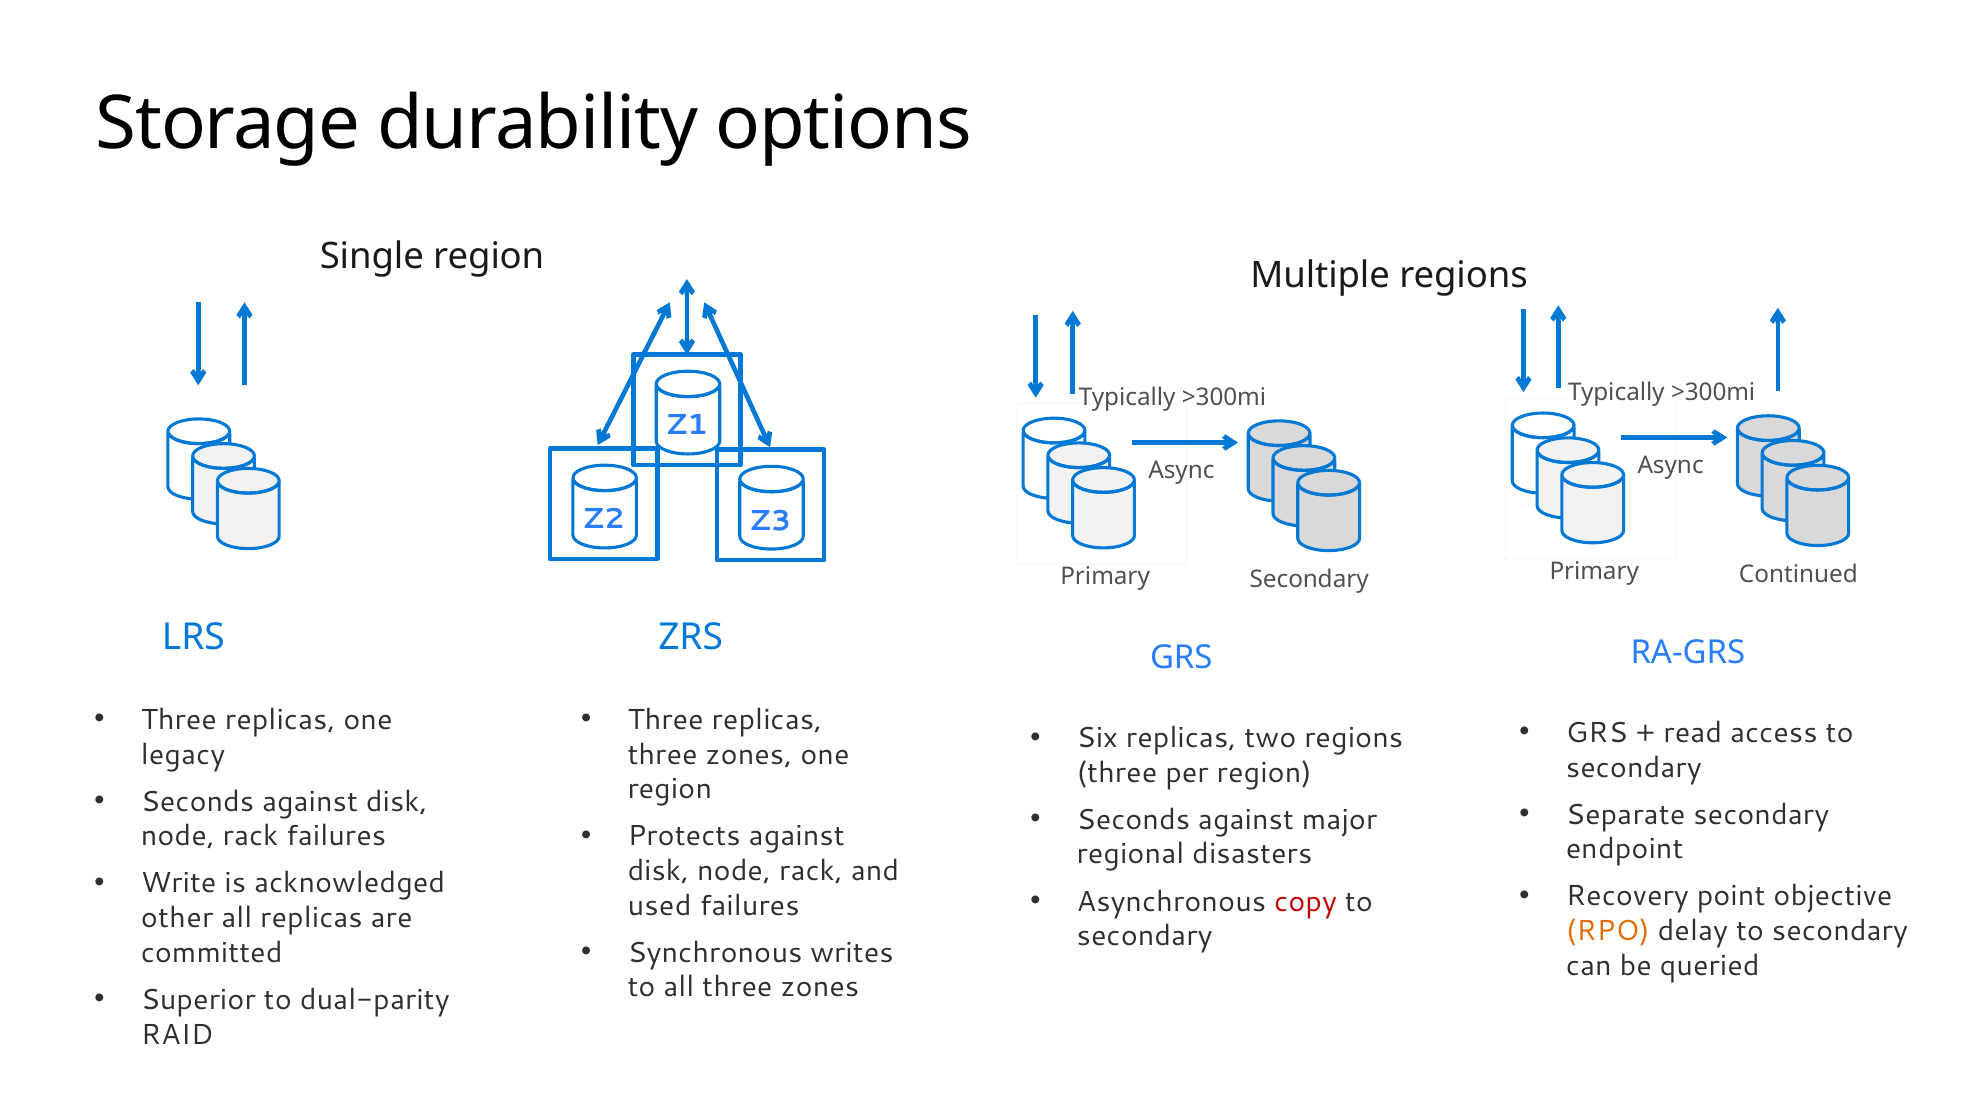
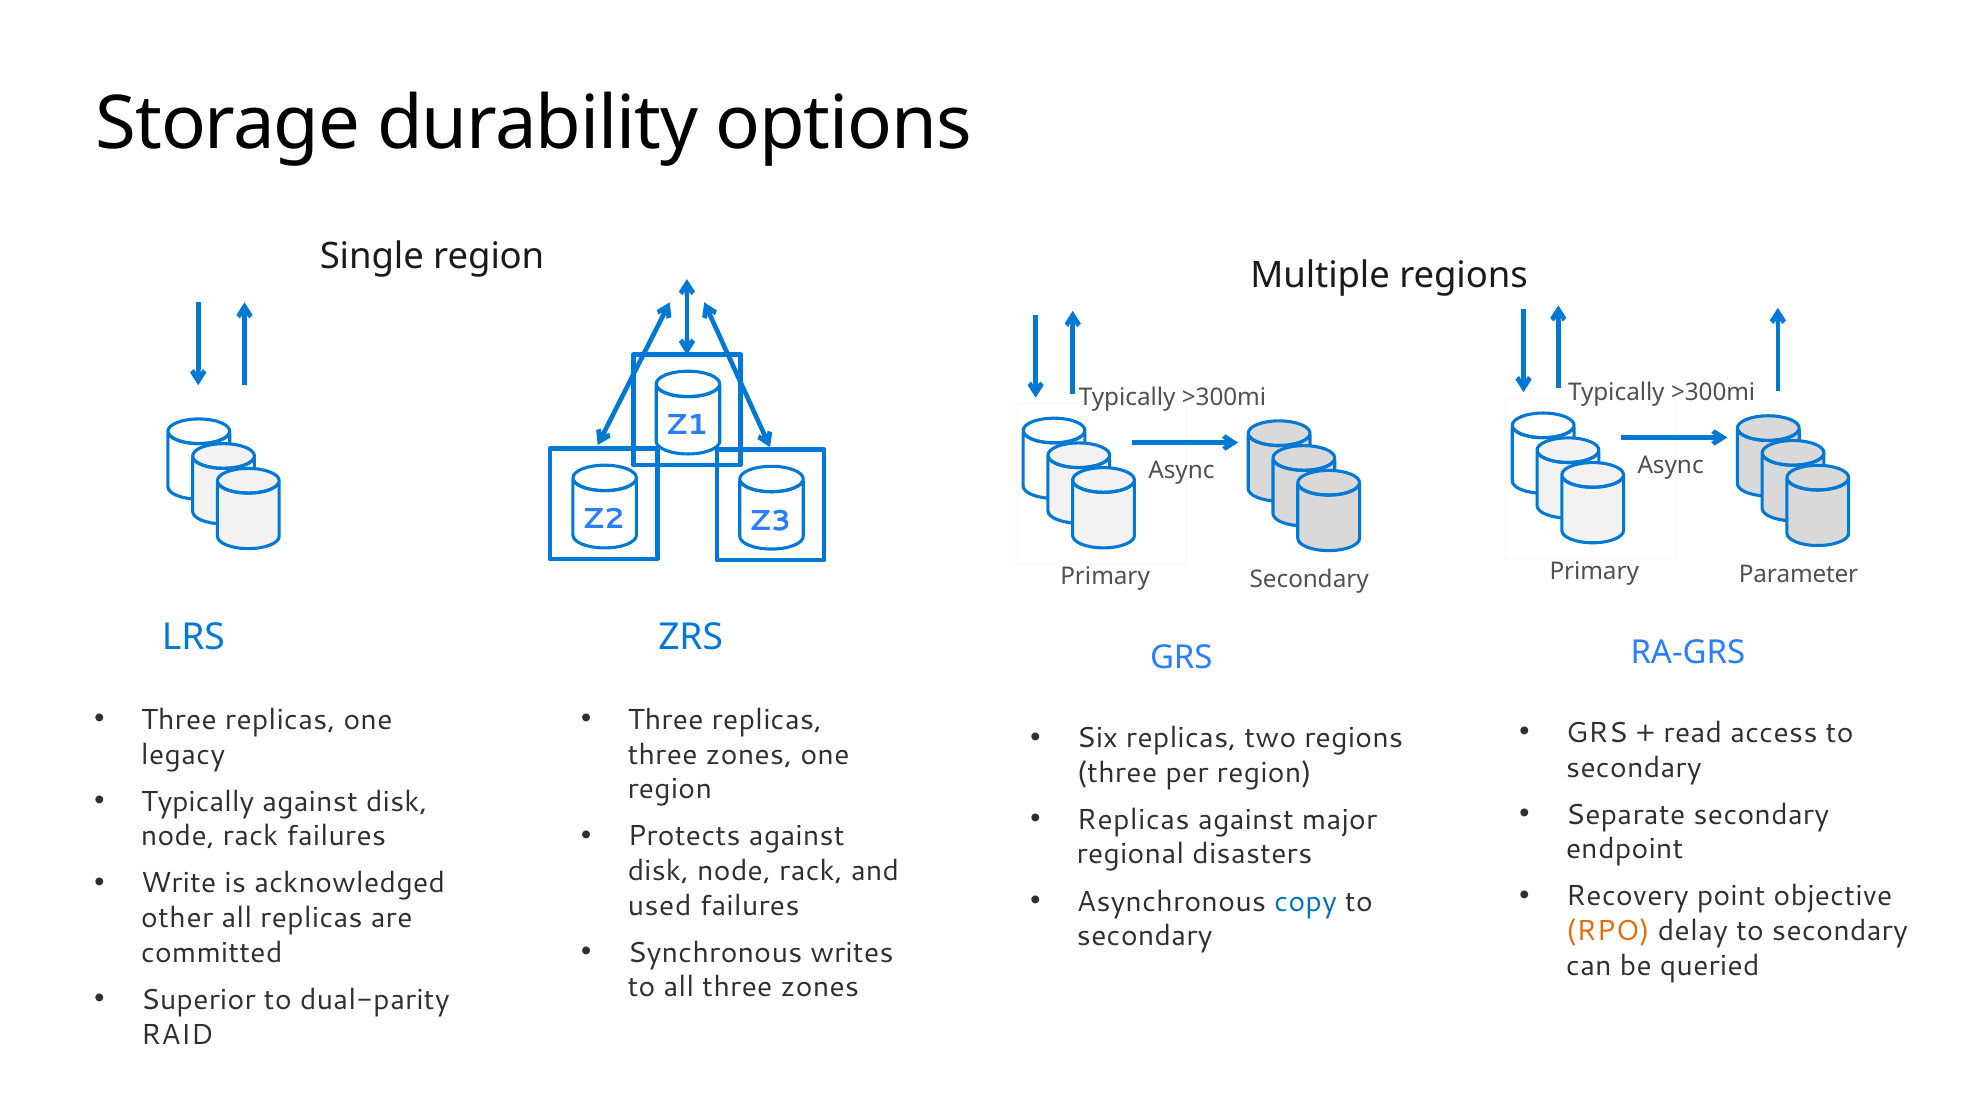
Continued: Continued -> Parameter
Seconds at (197, 802): Seconds -> Typically
Seconds at (1133, 820): Seconds -> Replicas
copy colour: red -> blue
